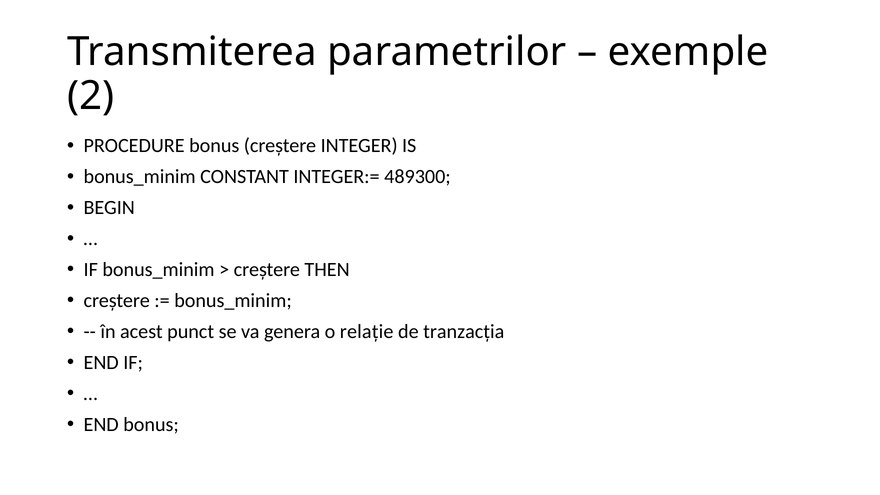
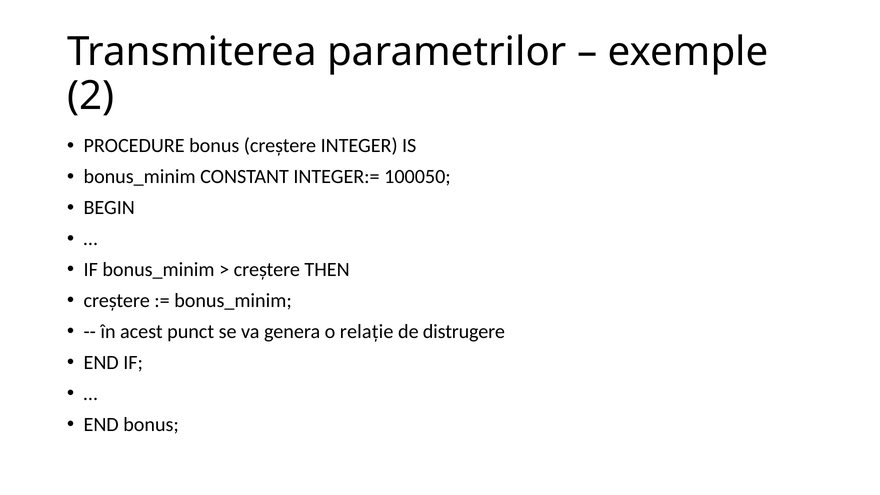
489300: 489300 -> 100050
tranzacţia: tranzacţia -> distrugere
